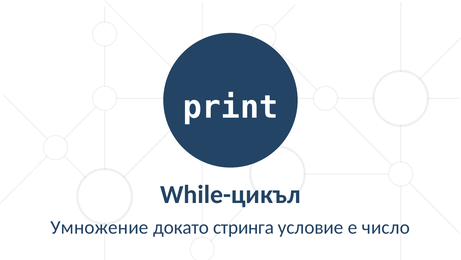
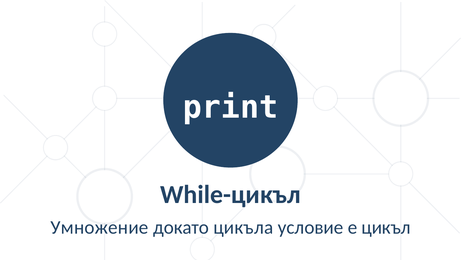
стринга: стринга -> цикъла
число: число -> цикъл
